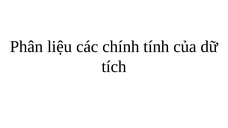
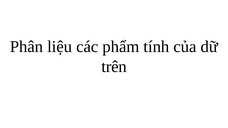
chính: chính -> phẩm
tích: tích -> trên
